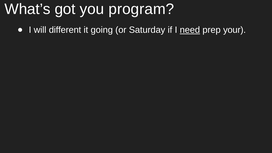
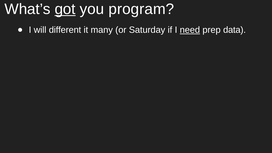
got underline: none -> present
going: going -> many
your: your -> data
